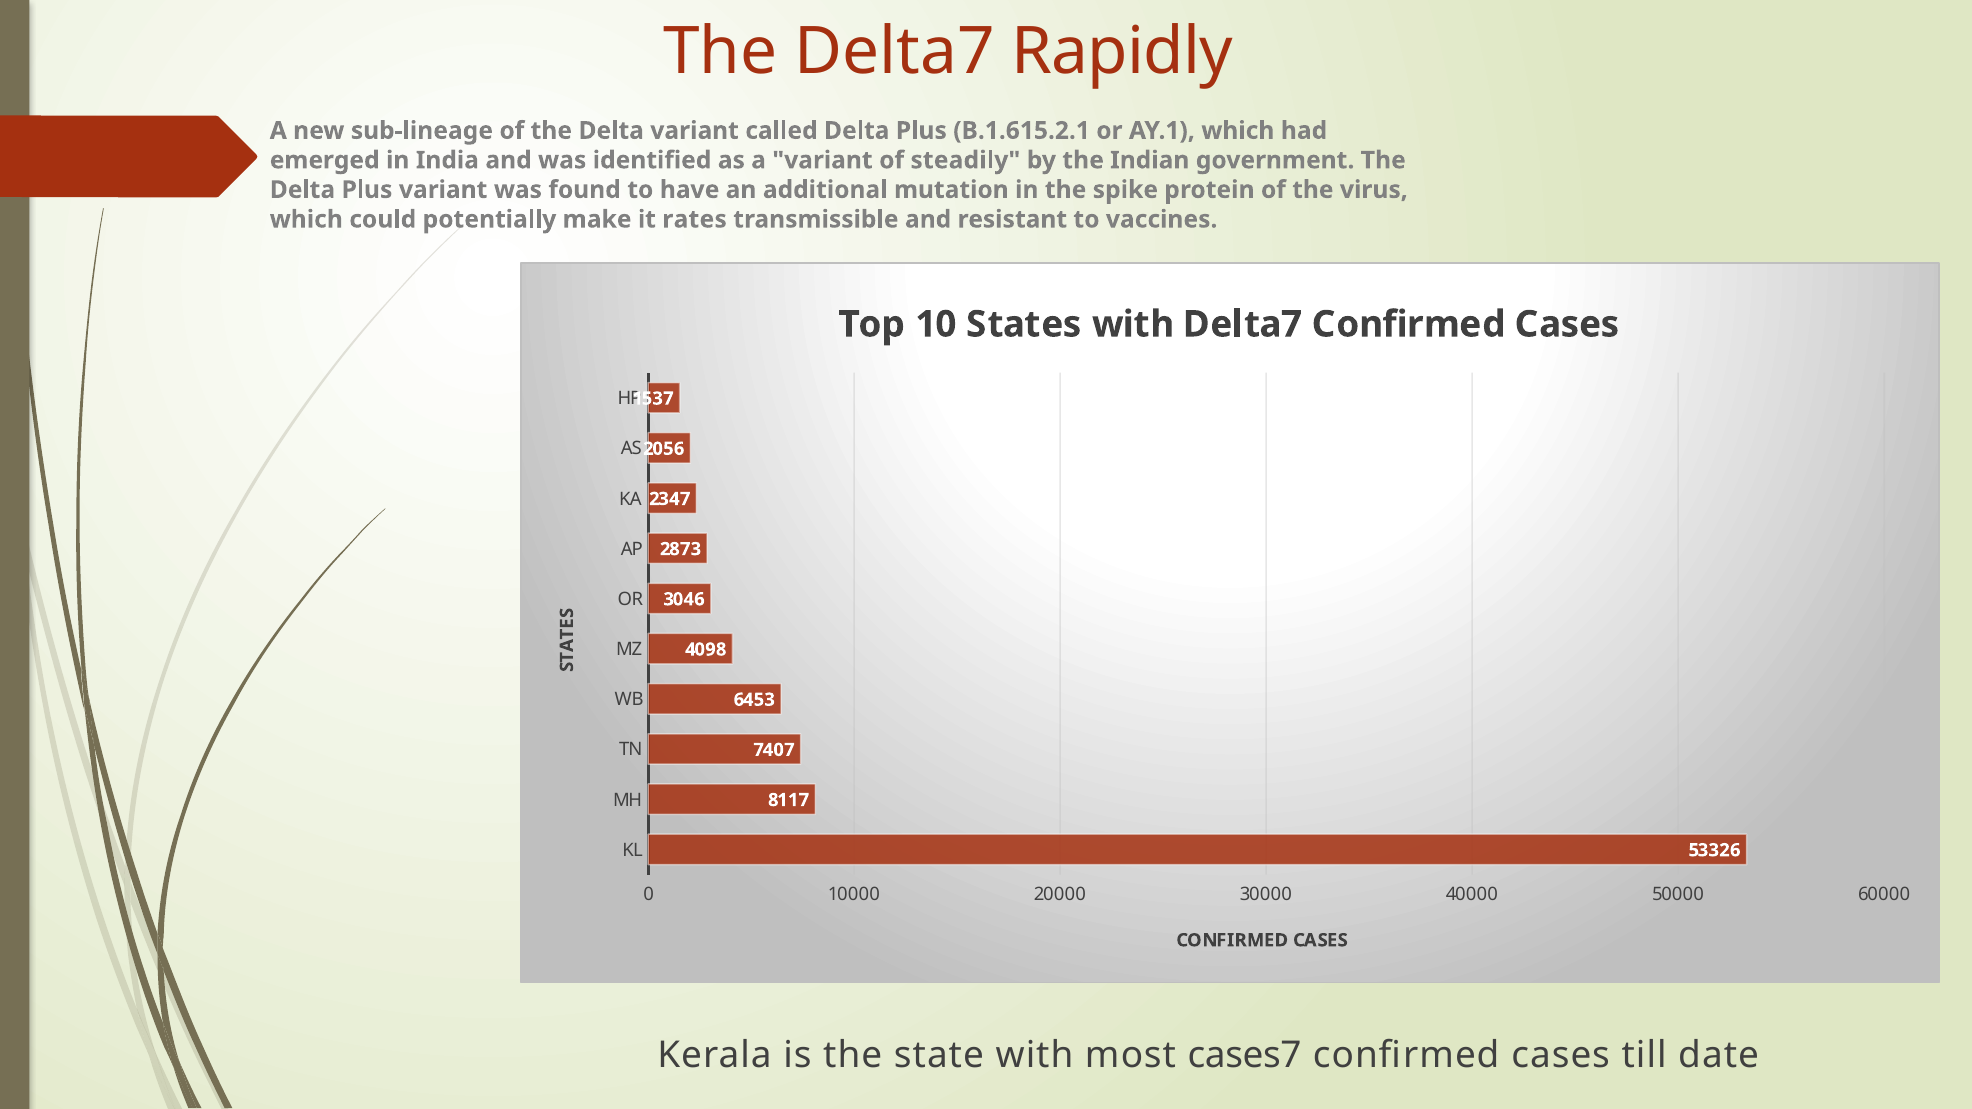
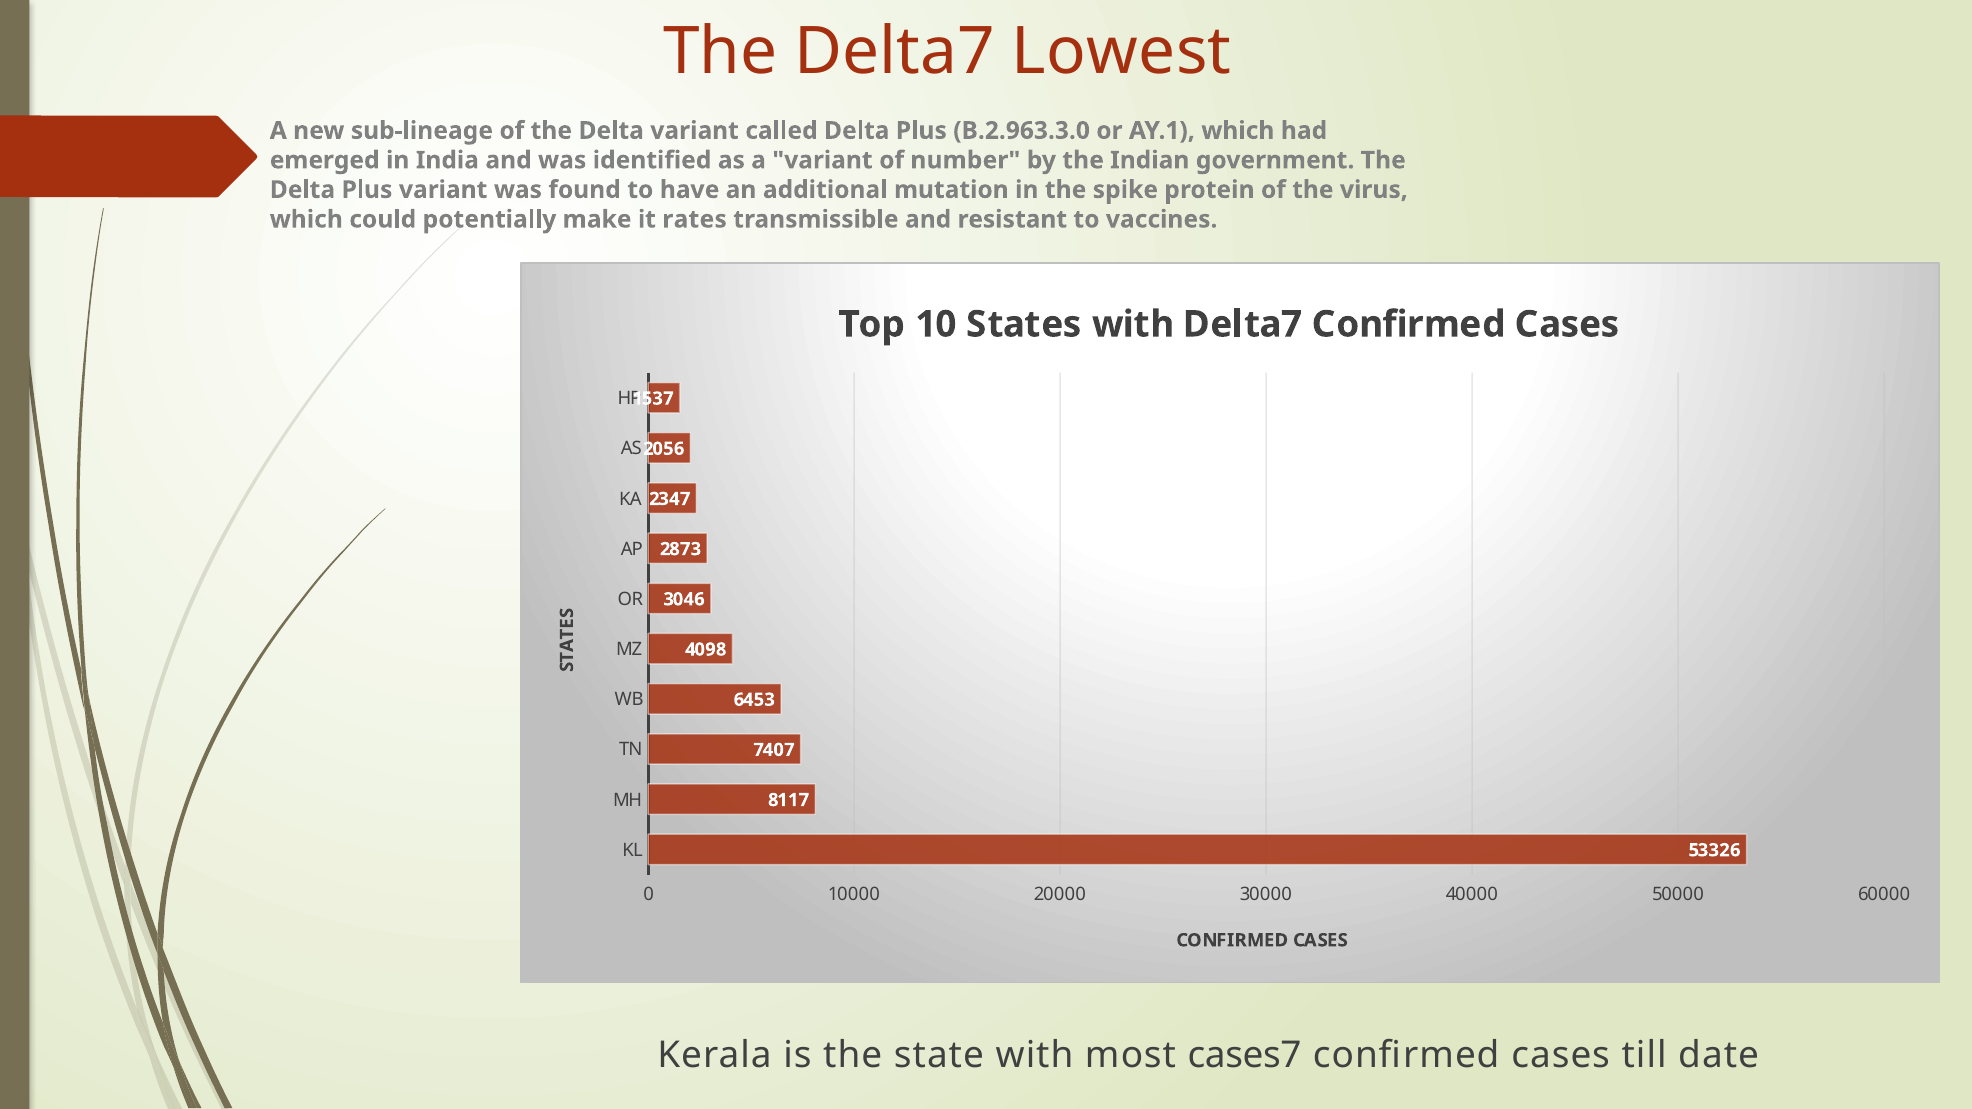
Rapidly: Rapidly -> Lowest
B.1.615.2.1: B.1.615.2.1 -> B.2.963.3.0
steadily: steadily -> number
